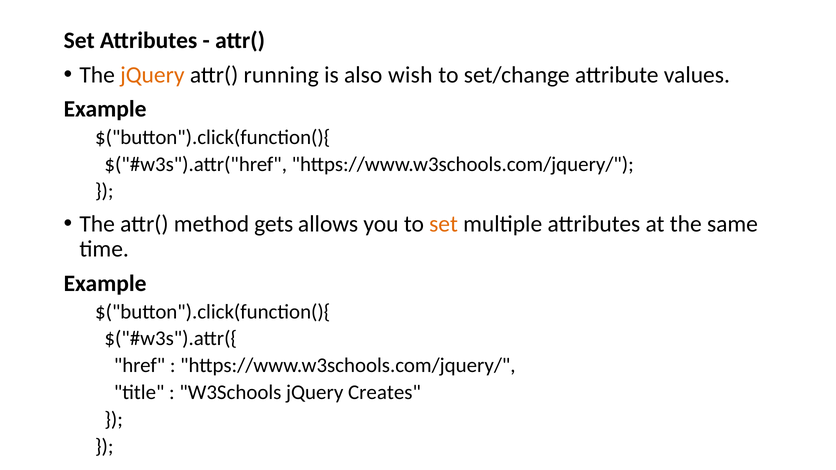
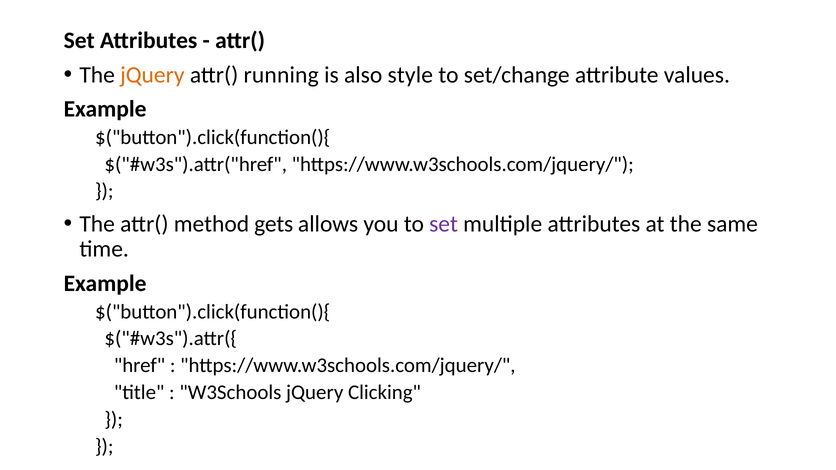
wish: wish -> style
set at (444, 224) colour: orange -> purple
Creates: Creates -> Clicking
